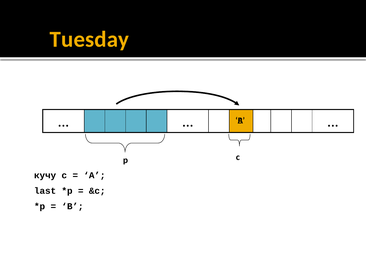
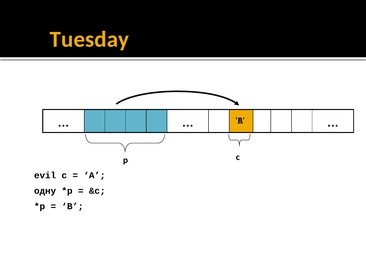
кучу: кучу -> evil
last: last -> одну
